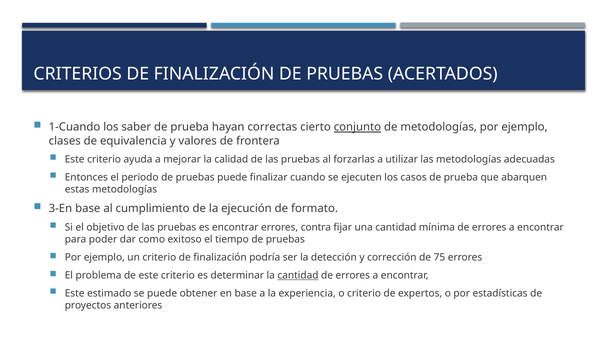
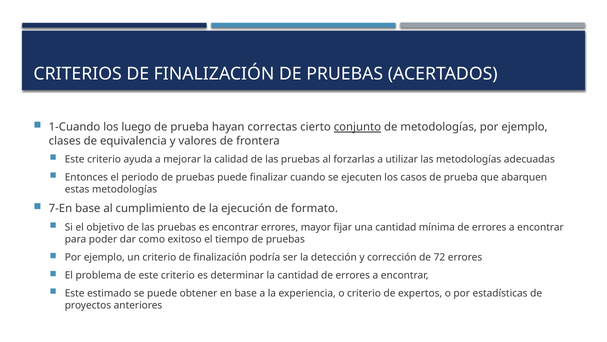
saber: saber -> luego
3-En: 3-En -> 7-En
contra: contra -> mayor
75: 75 -> 72
cantidad at (298, 275) underline: present -> none
